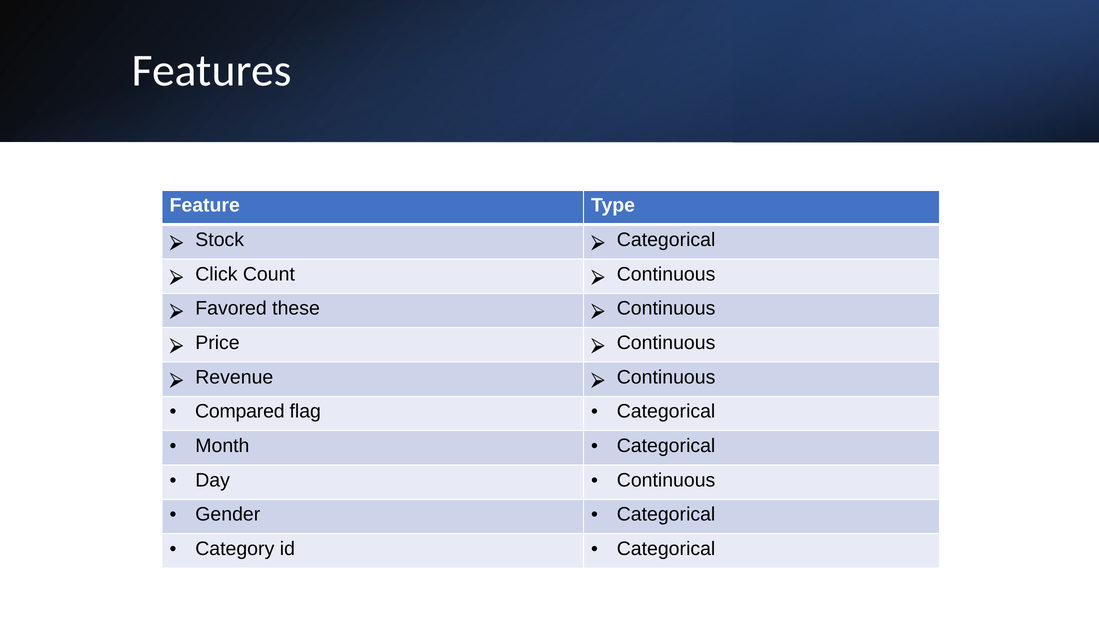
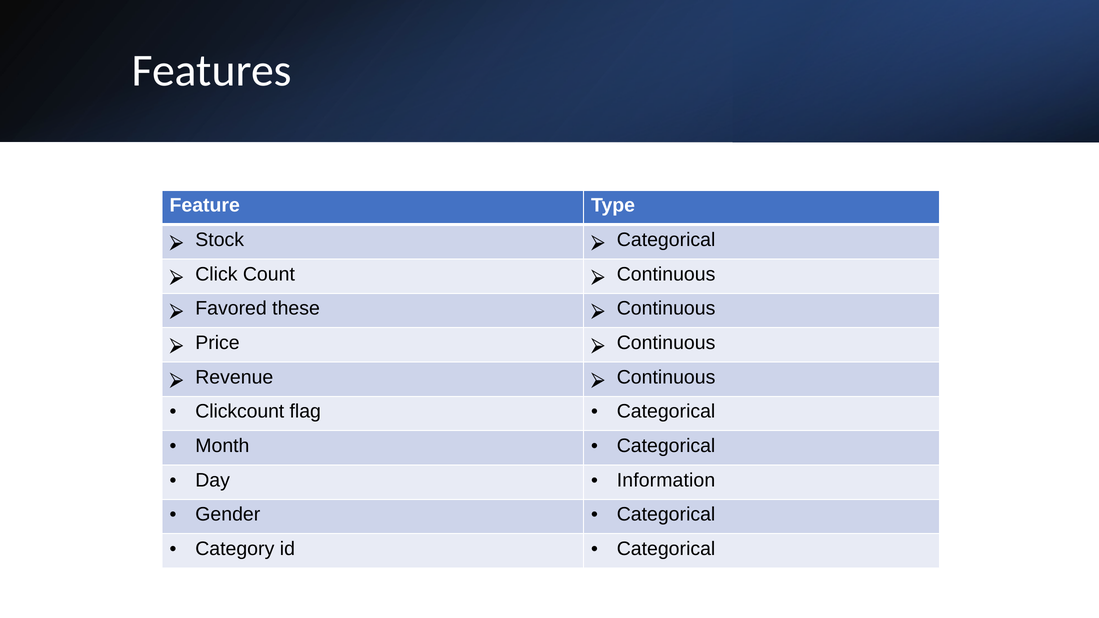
Compared: Compared -> Clickcount
Continuous at (666, 480): Continuous -> Information
